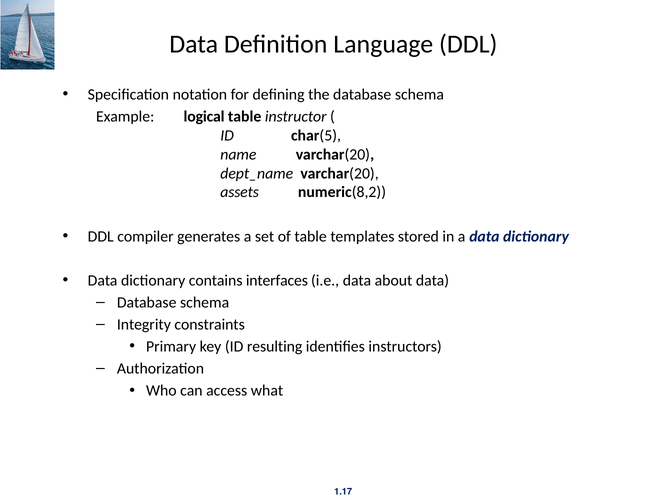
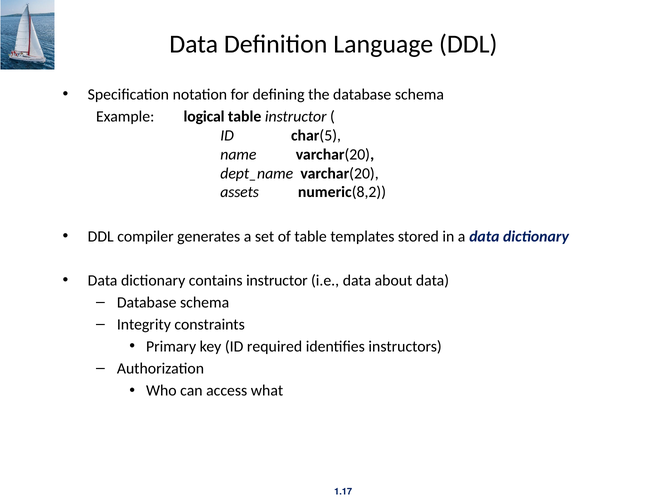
contains interfaces: interfaces -> instructor
resulting: resulting -> required
